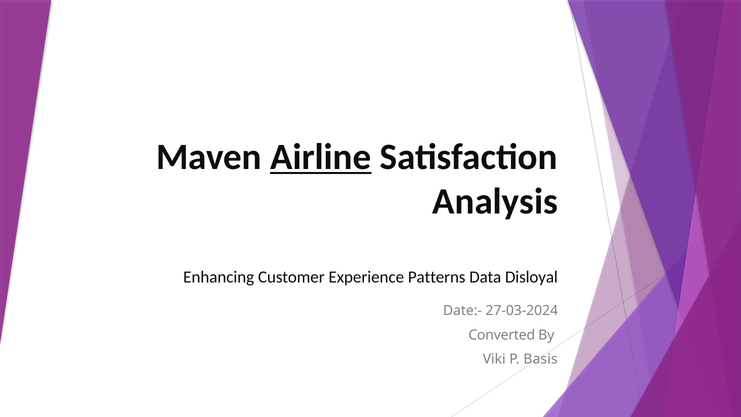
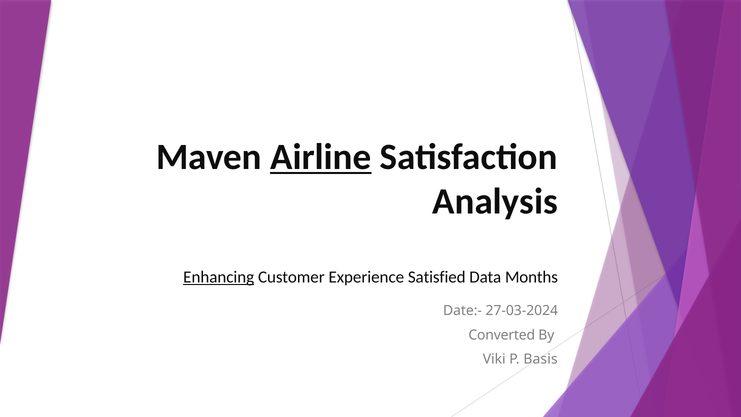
Enhancing underline: none -> present
Patterns: Patterns -> Satisfied
Disloyal: Disloyal -> Months
